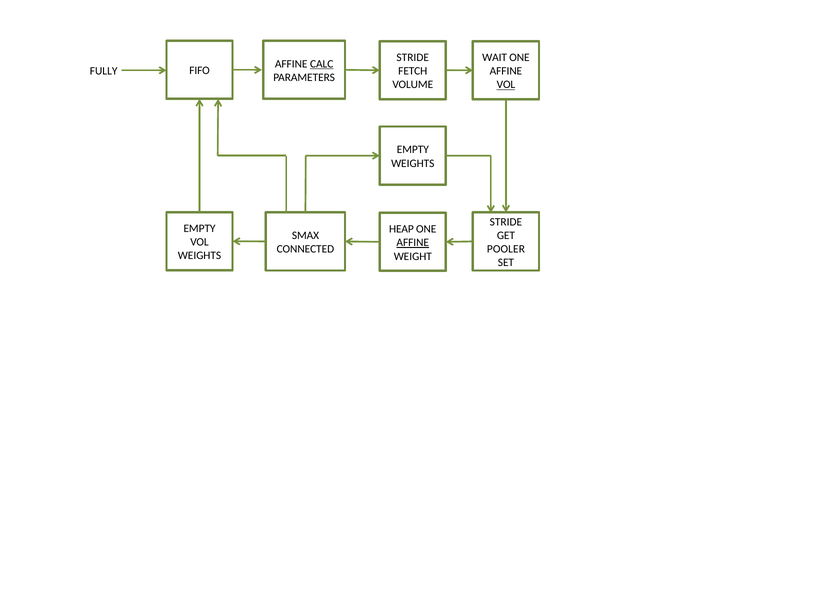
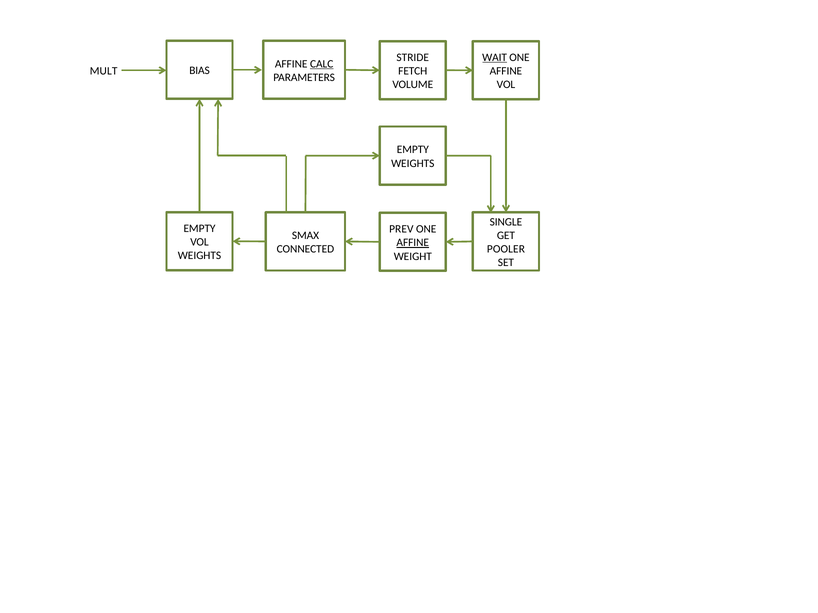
WAIT underline: none -> present
FIFO: FIFO -> BIAS
FULLY: FULLY -> MULT
VOL at (506, 85) underline: present -> none
STRIDE at (506, 222): STRIDE -> SINGLE
HEAP: HEAP -> PREV
